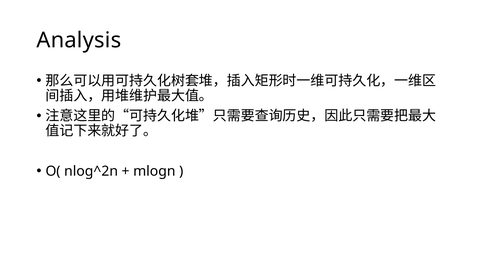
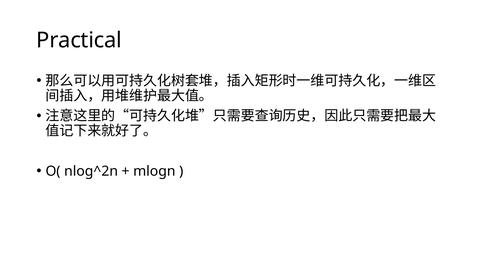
Analysis: Analysis -> Practical
